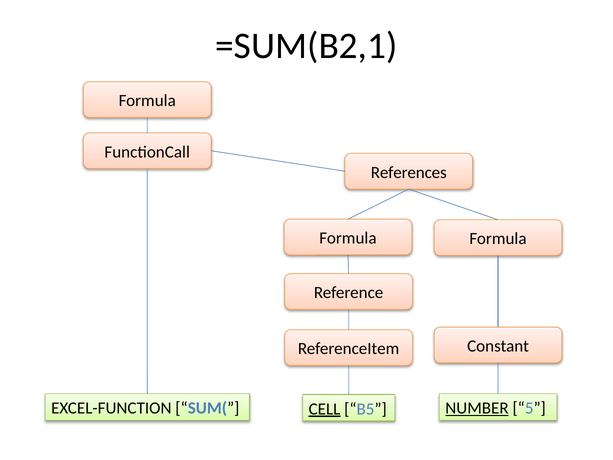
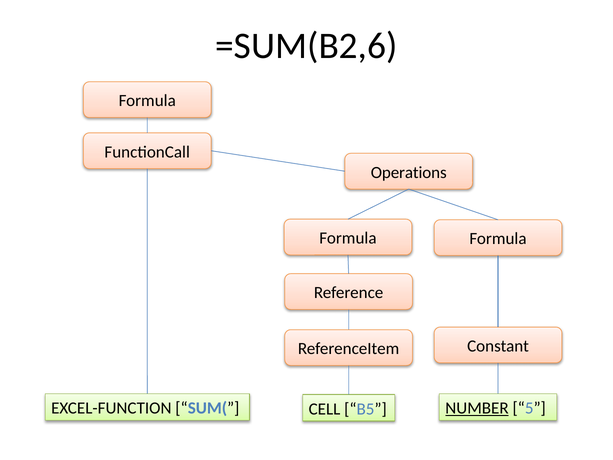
=SUM(B2,1: =SUM(B2,1 -> =SUM(B2,6
References: References -> Operations
CELL underline: present -> none
